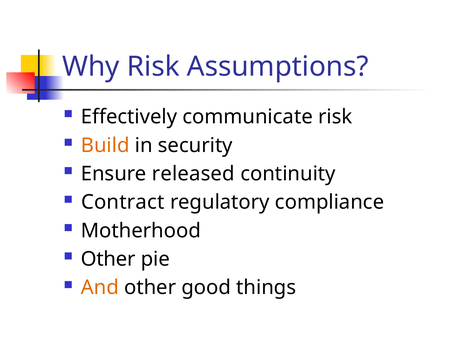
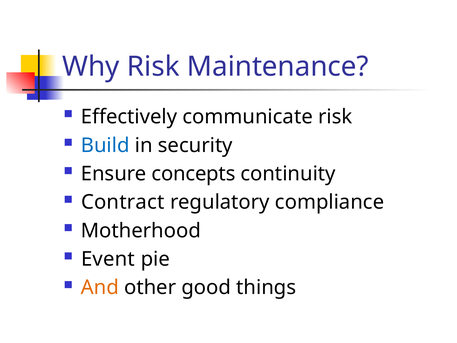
Assumptions: Assumptions -> Maintenance
Build colour: orange -> blue
released: released -> concepts
Other at (108, 259): Other -> Event
